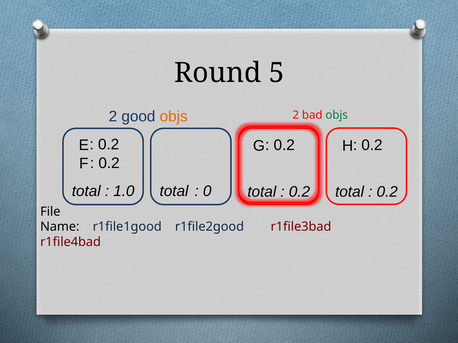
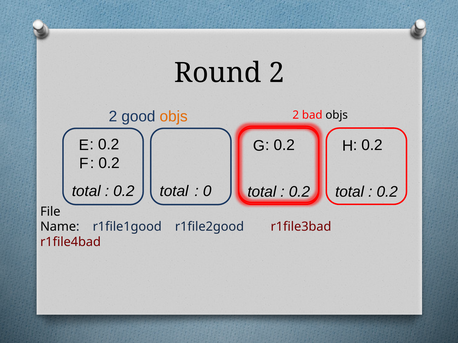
Round 5: 5 -> 2
objs at (337, 115) colour: green -> black
1.0 at (124, 191): 1.0 -> 0.2
